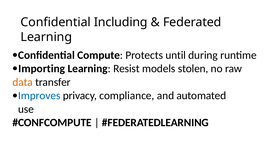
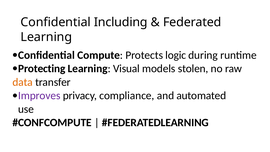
until: until -> logic
Importing: Importing -> Protecting
Resist: Resist -> Visual
Improves colour: blue -> purple
